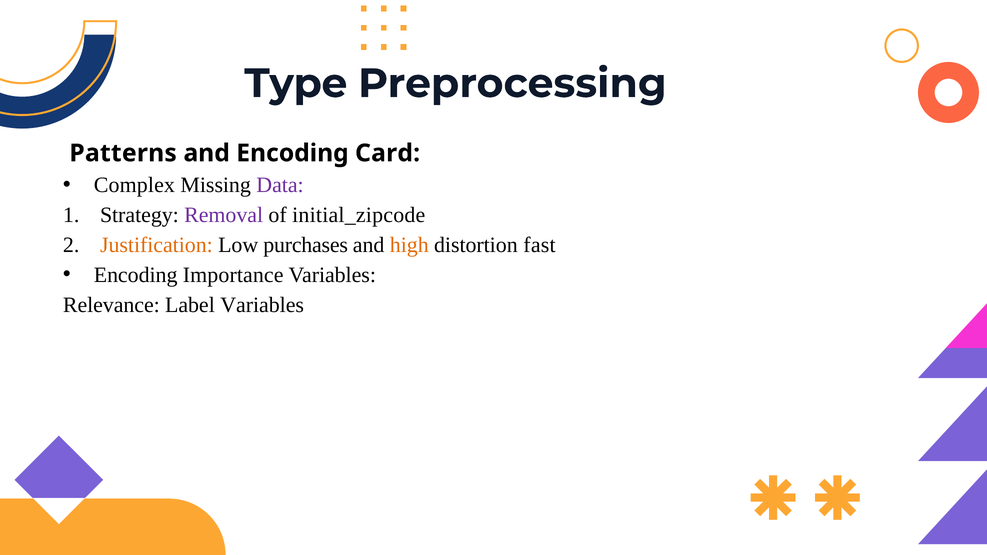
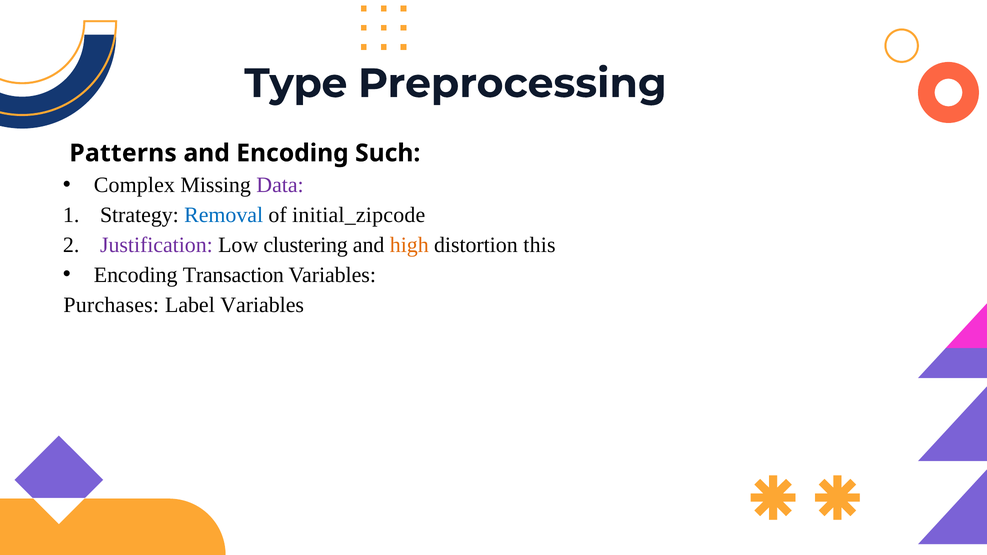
Card: Card -> Such
Removal colour: purple -> blue
Justification colour: orange -> purple
purchases: purchases -> clustering
fast: fast -> this
Importance: Importance -> Transaction
Relevance: Relevance -> Purchases
